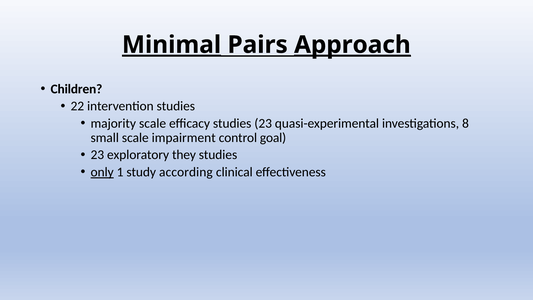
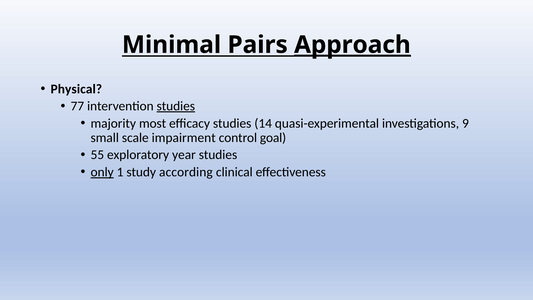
Minimal underline: present -> none
Children: Children -> Physical
22: 22 -> 77
studies at (176, 106) underline: none -> present
majority scale: scale -> most
studies 23: 23 -> 14
8: 8 -> 9
23 at (97, 155): 23 -> 55
they: they -> year
